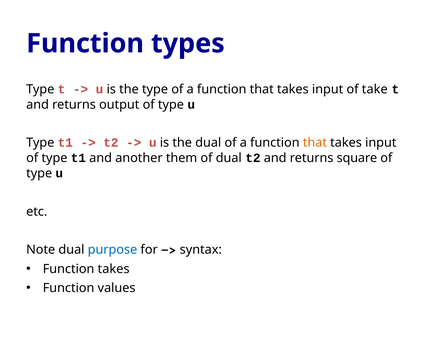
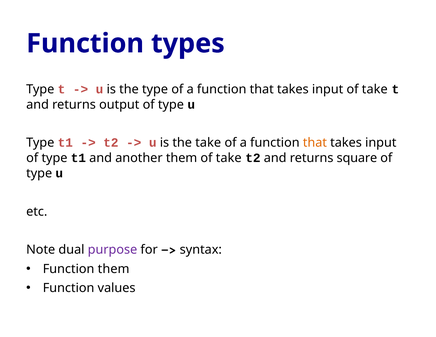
the dual: dual -> take
dual at (229, 158): dual -> take
purpose colour: blue -> purple
Function takes: takes -> them
